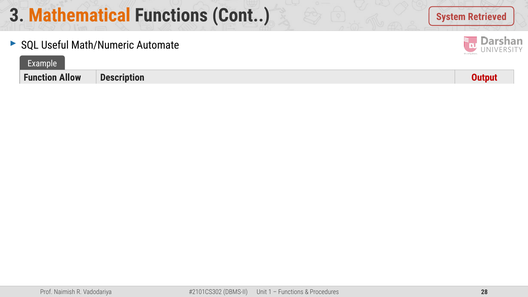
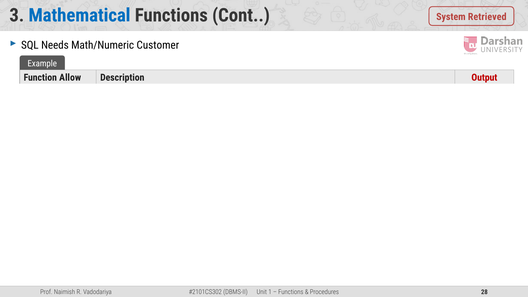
Mathematical colour: orange -> blue
Useful: Useful -> Needs
Automate: Automate -> Customer
